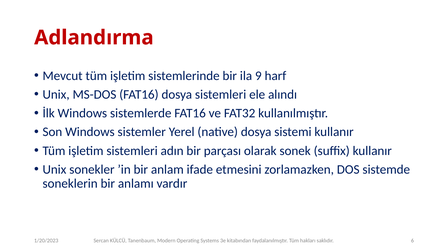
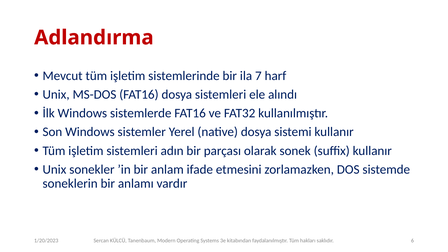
9: 9 -> 7
